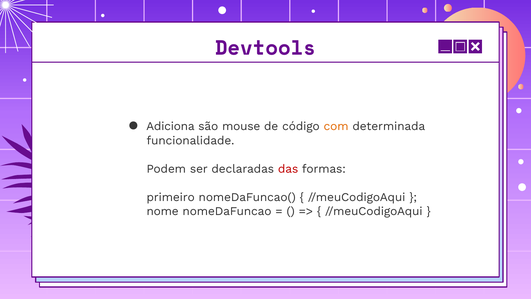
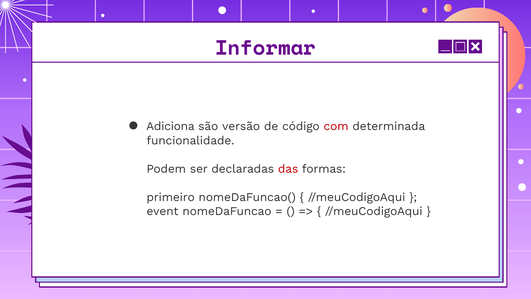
Devtools: Devtools -> Informar
mouse: mouse -> versão
com colour: orange -> red
nome: nome -> event
